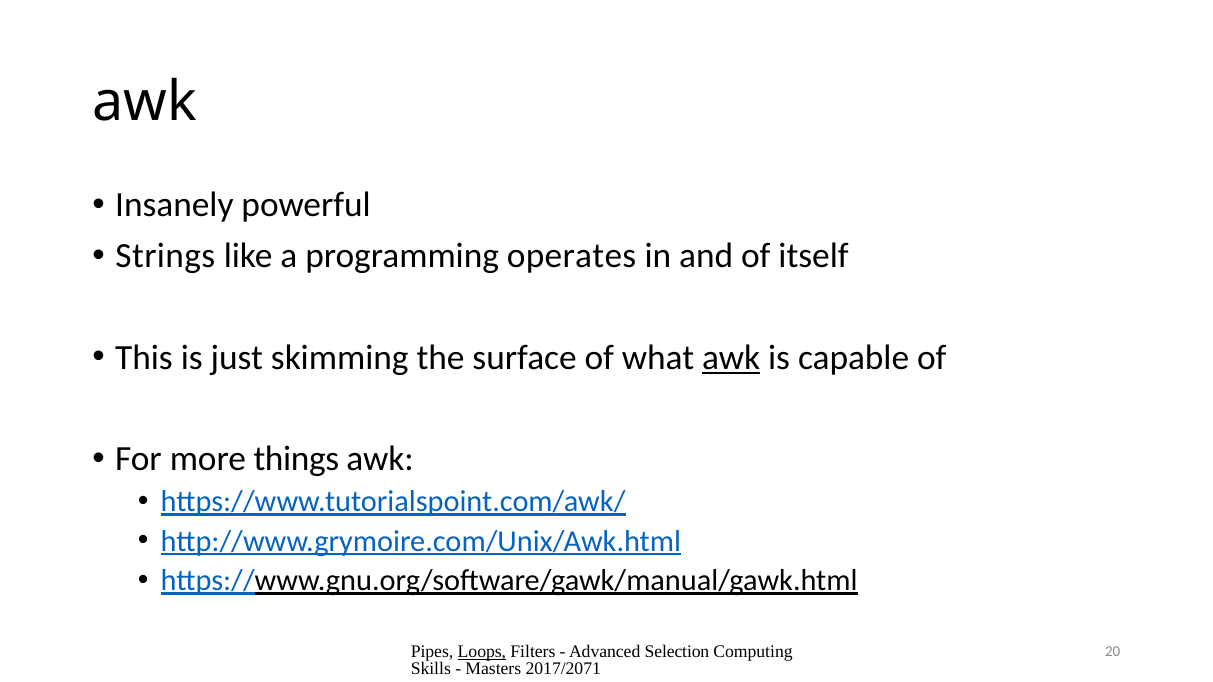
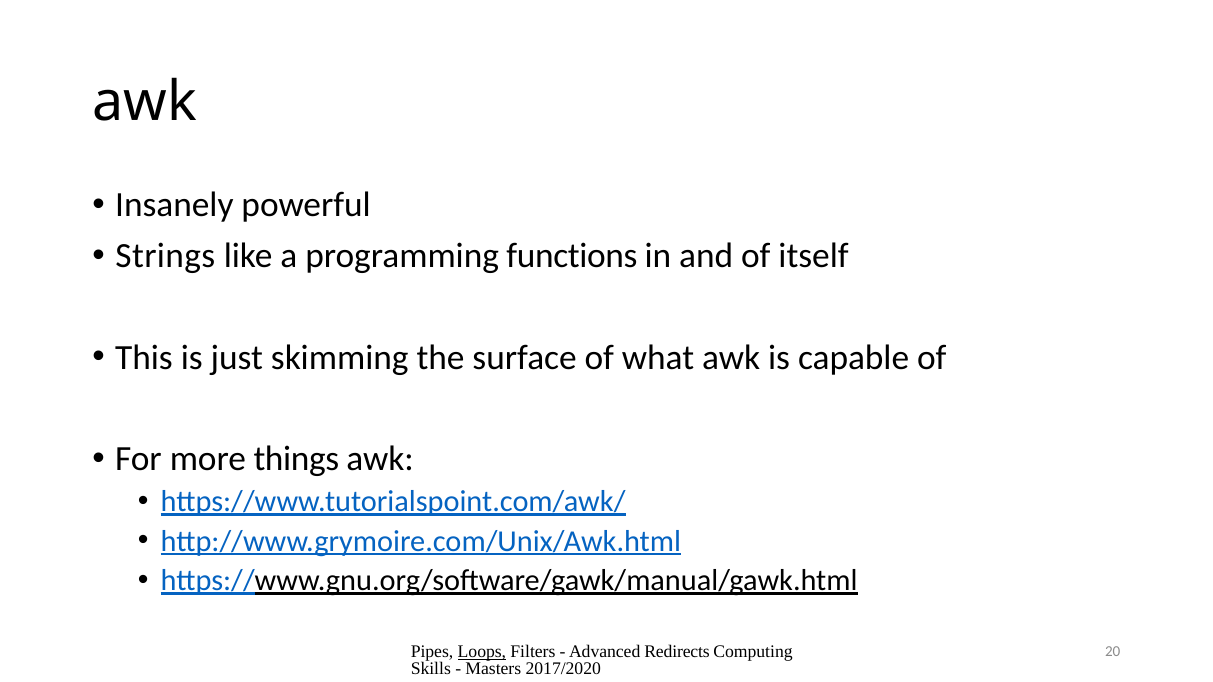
operates: operates -> functions
awk at (731, 358) underline: present -> none
Selection: Selection -> Redirects
2017/2071: 2017/2071 -> 2017/2020
